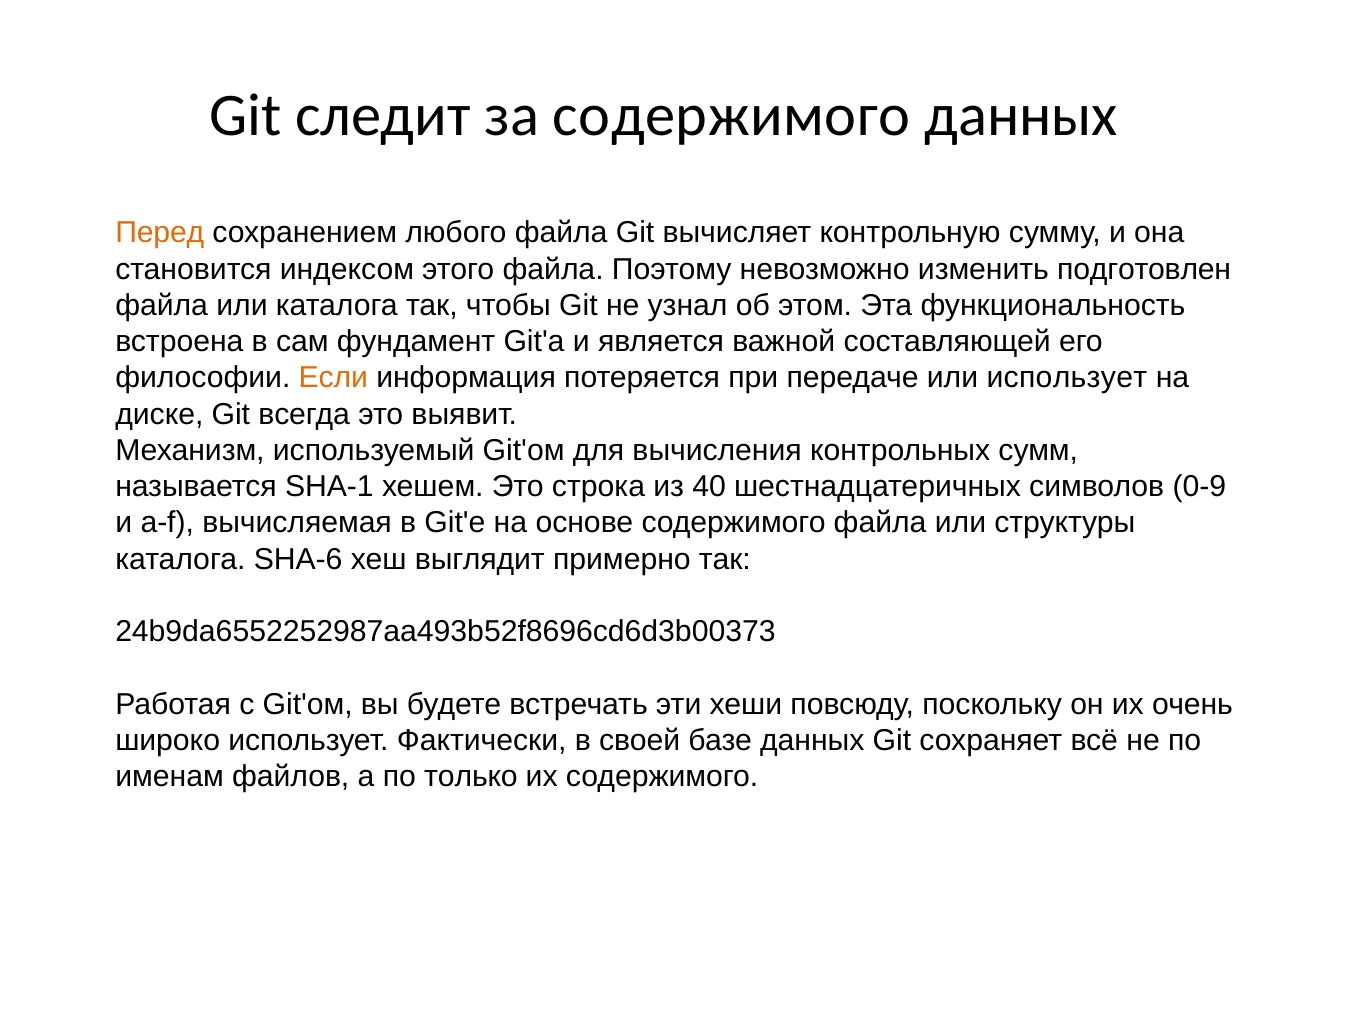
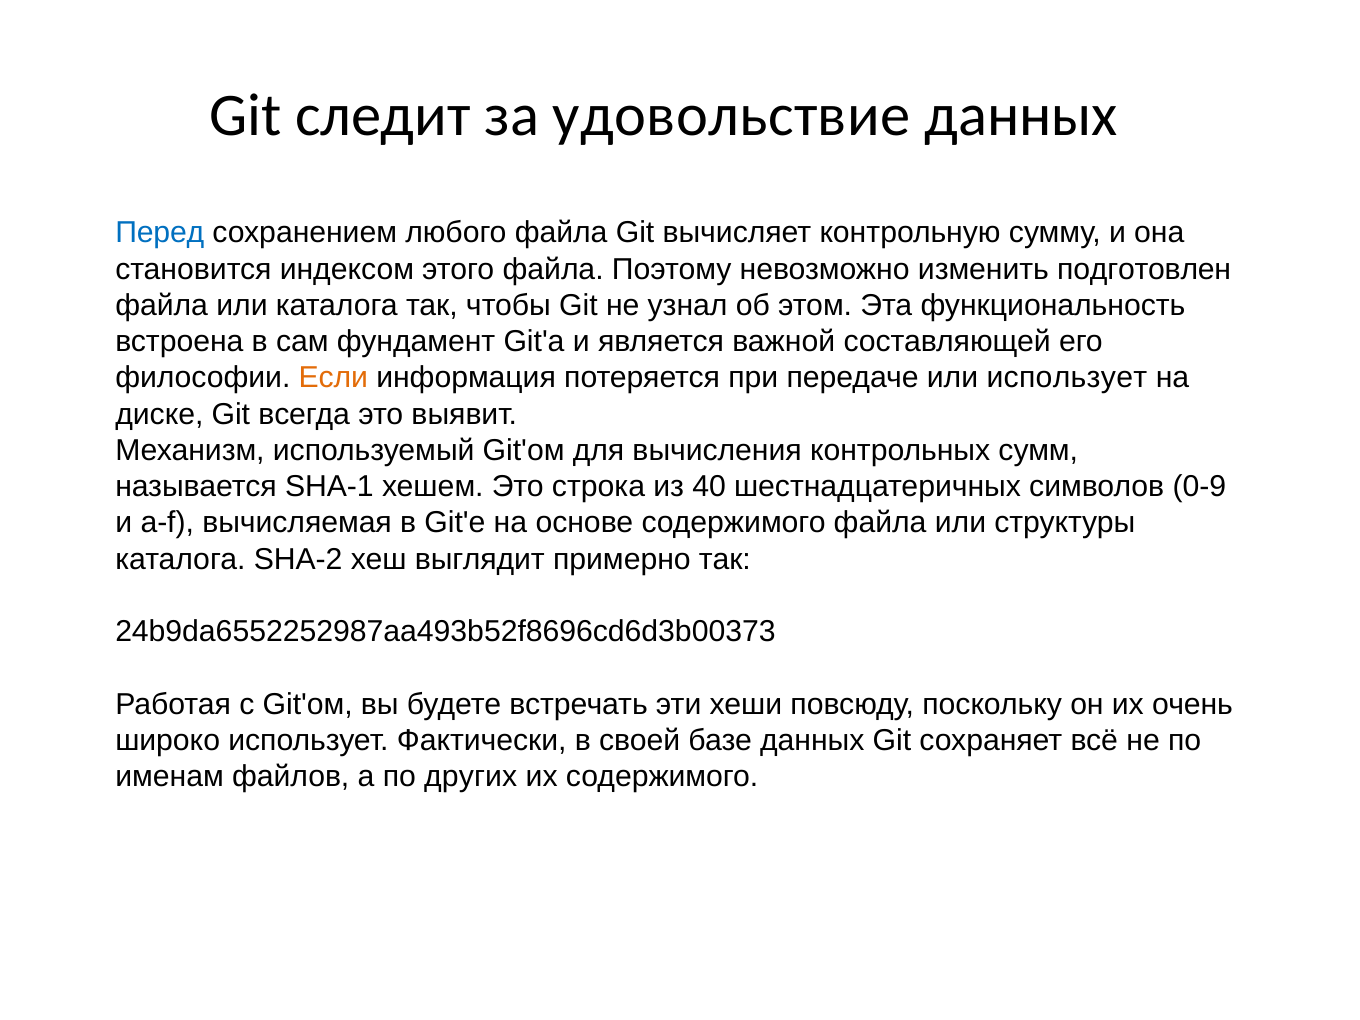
за содержимого: содержимого -> удовольствие
Перед colour: orange -> blue
SHA-6: SHA-6 -> SHA-2
только: только -> других
